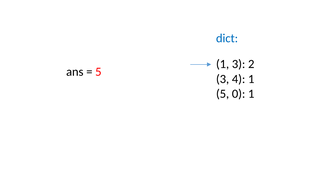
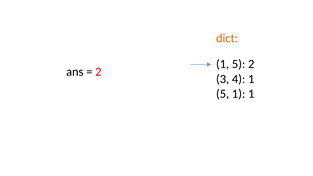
dict colour: blue -> orange
3 at (239, 64): 3 -> 5
5 at (98, 72): 5 -> 2
5 0: 0 -> 1
